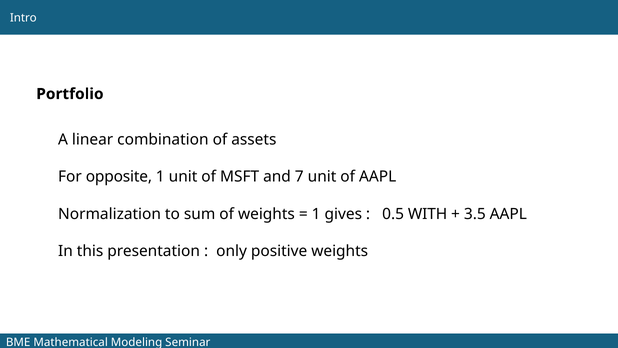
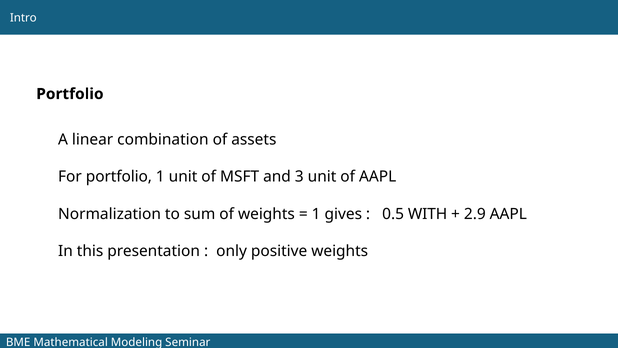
For opposite: opposite -> portfolio
7: 7 -> 3
3.5: 3.5 -> 2.9
